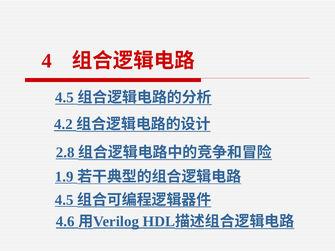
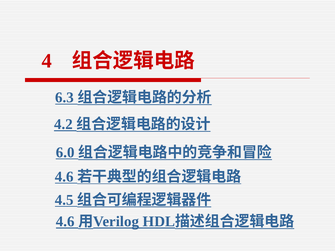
4.5 at (65, 98): 4.5 -> 6.3
2.8: 2.8 -> 6.0
1.9 at (64, 177): 1.9 -> 4.6
